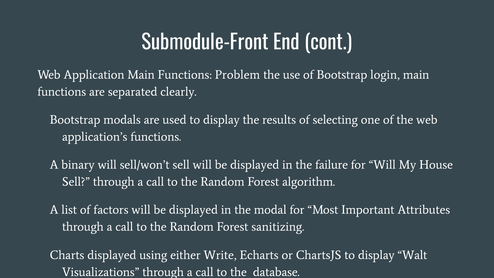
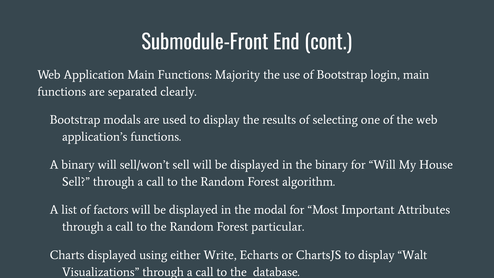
Problem: Problem -> Majority
the failure: failure -> binary
sanitizing: sanitizing -> particular
